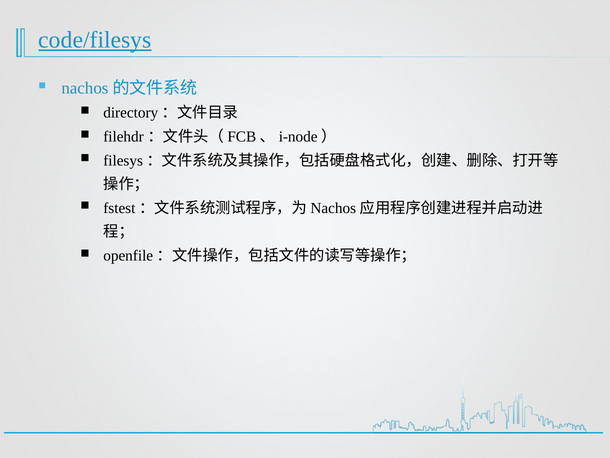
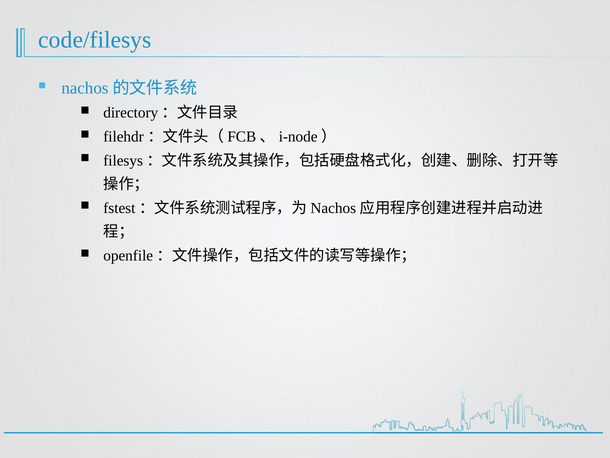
code/filesys underline: present -> none
